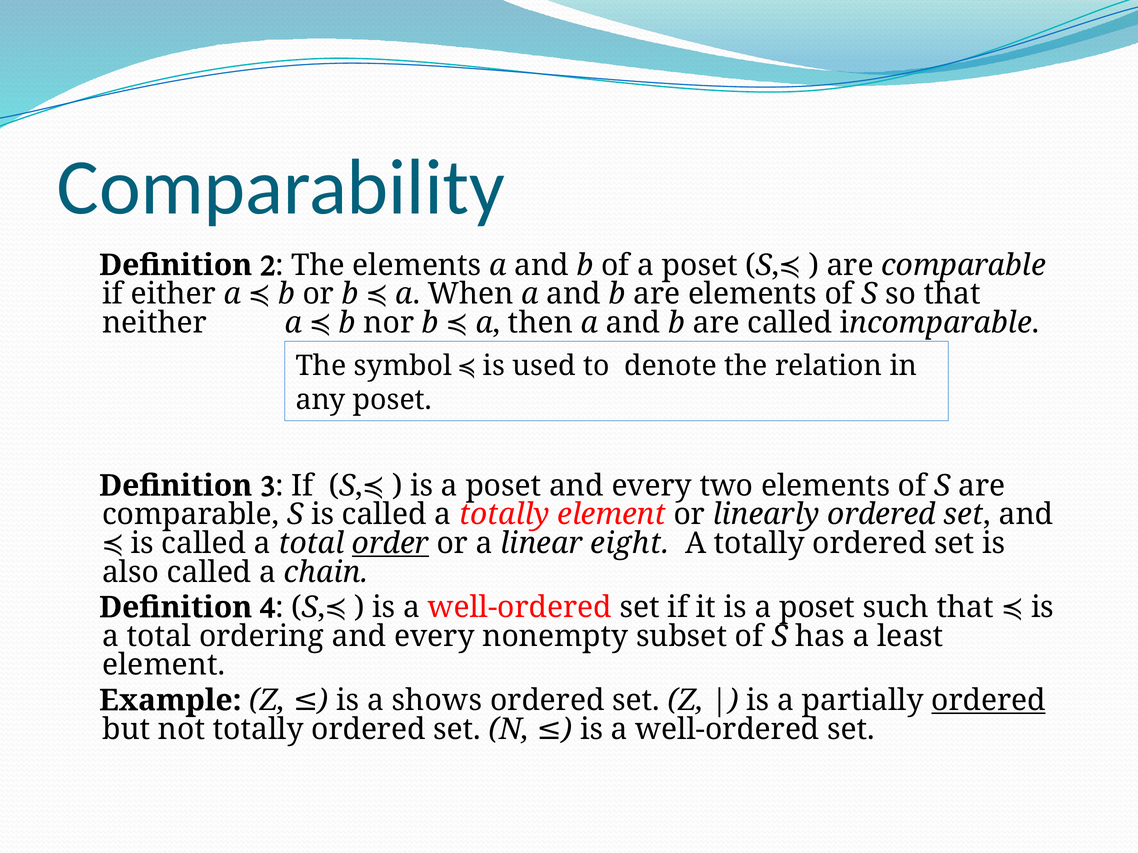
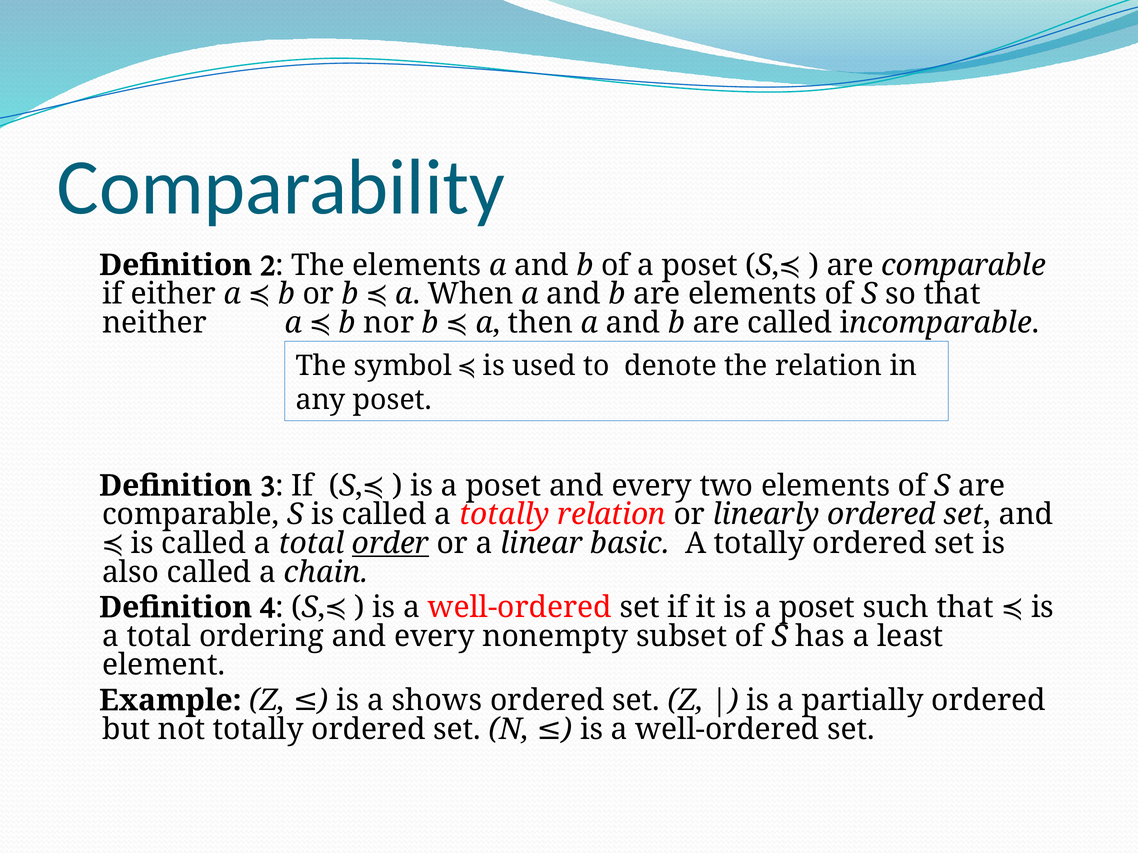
totally element: element -> relation
eight: eight -> basic
ordered at (989, 701) underline: present -> none
